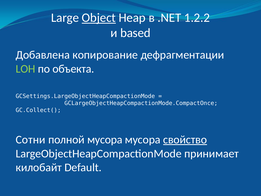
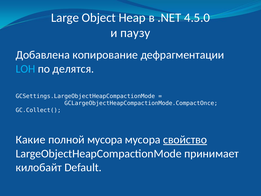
Object underline: present -> none
1.2.2: 1.2.2 -> 4.5.0
based: based -> паузу
LOH colour: light green -> light blue
объекта: объекта -> делятся
Сотни: Сотни -> Какие
